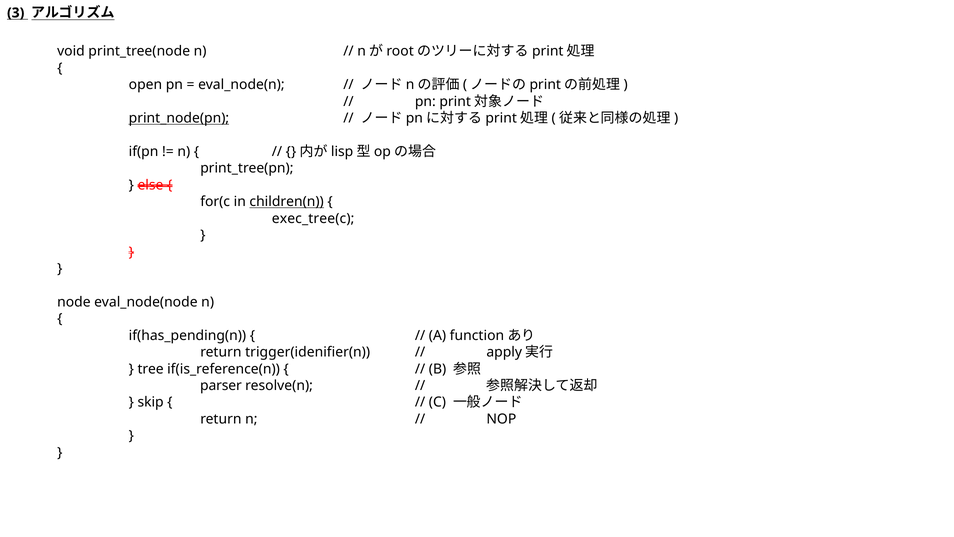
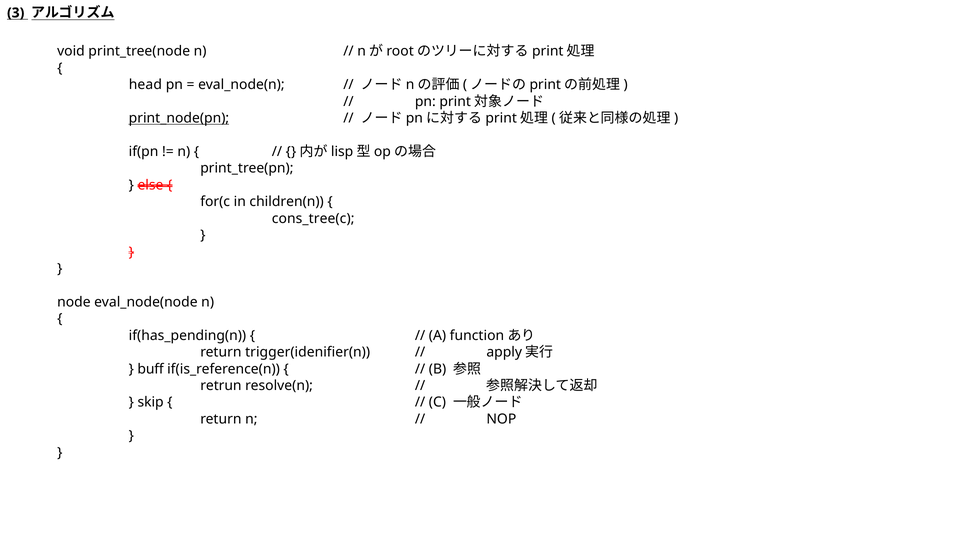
open: open -> head
children(n underline: present -> none
exec_tree(c: exec_tree(c -> cons_tree(c
tree: tree -> buff
parser: parser -> retrun
